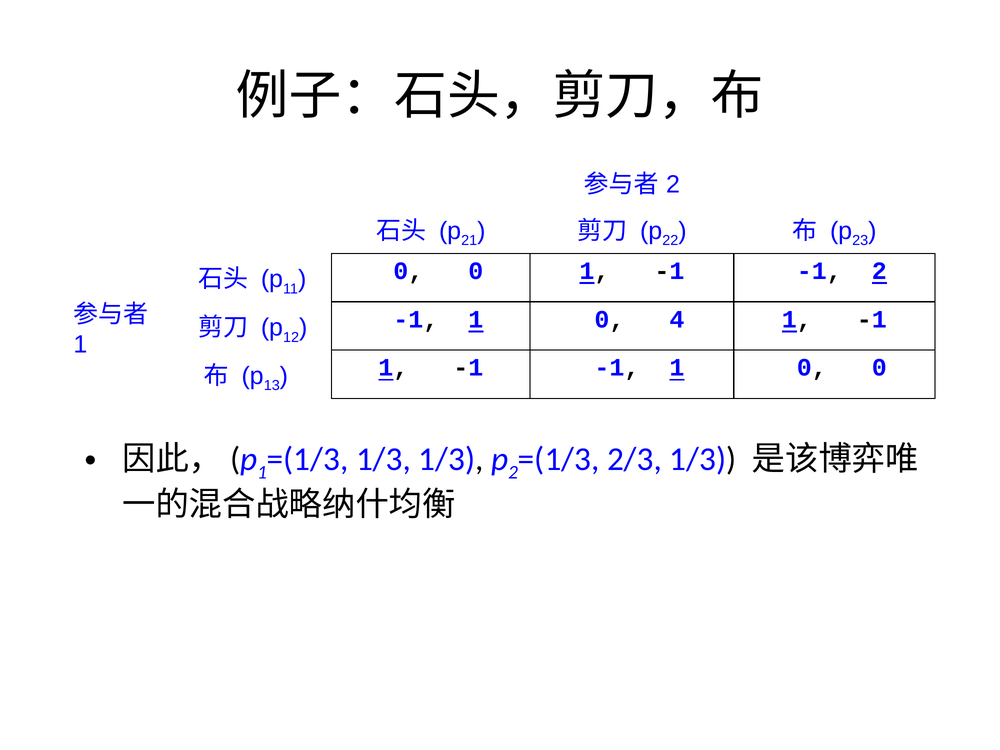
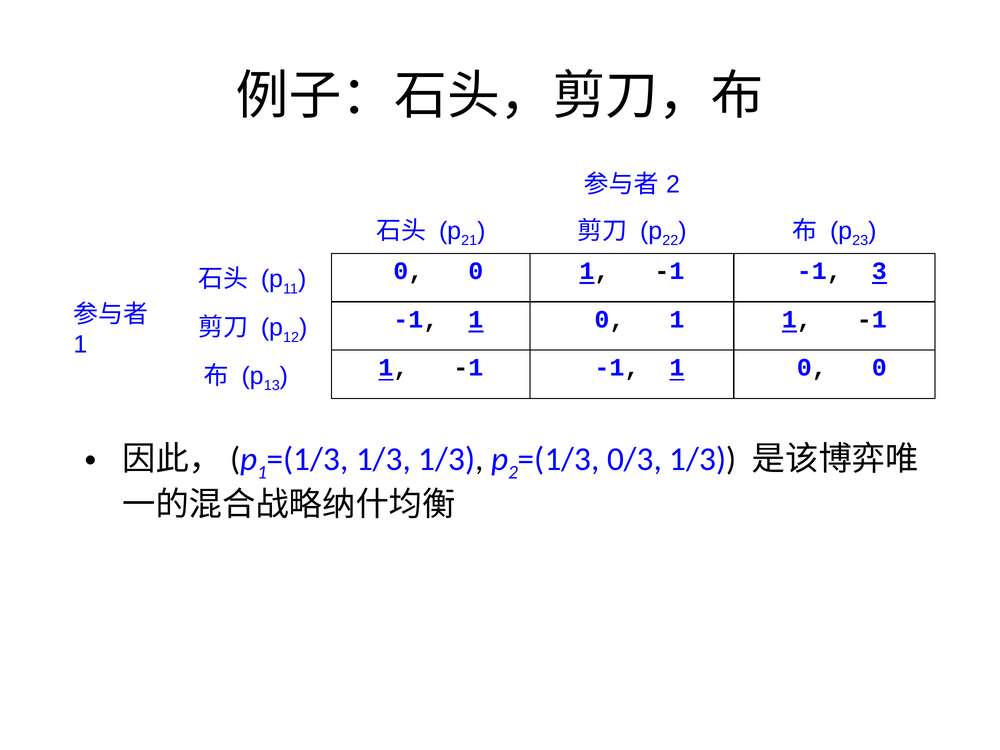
-1 2: 2 -> 3
1 0 4: 4 -> 1
2/3: 2/3 -> 0/3
